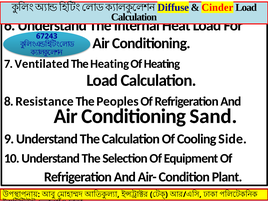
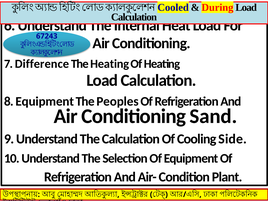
Diffuse: Diffuse -> Cooled
Cinder: Cinder -> During
Ventilated: Ventilated -> Difference
8 Resistance: Resistance -> Equipment
